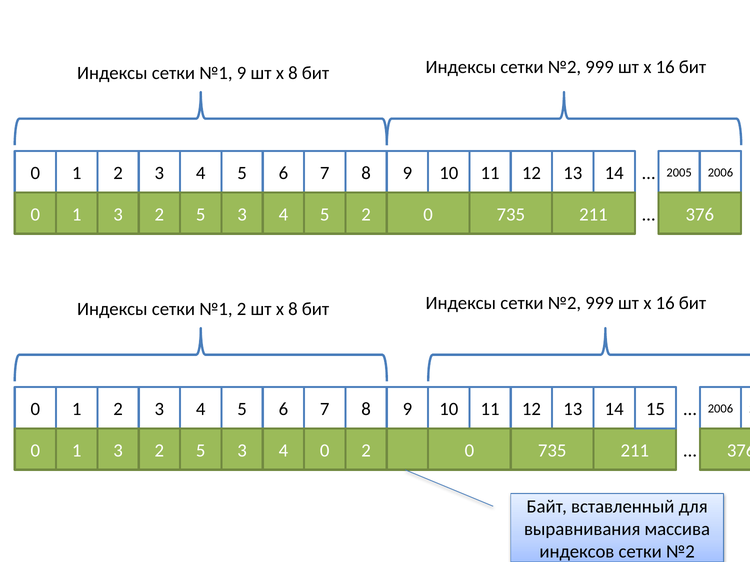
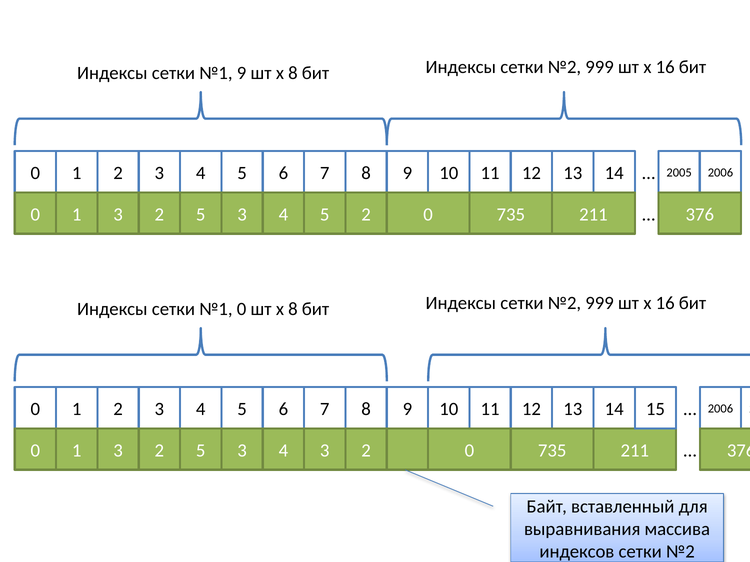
№1 2: 2 -> 0
4 0: 0 -> 3
